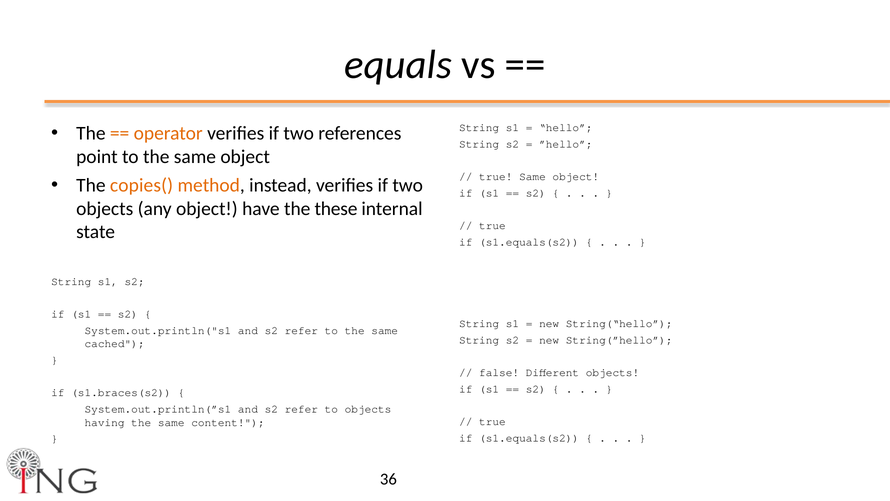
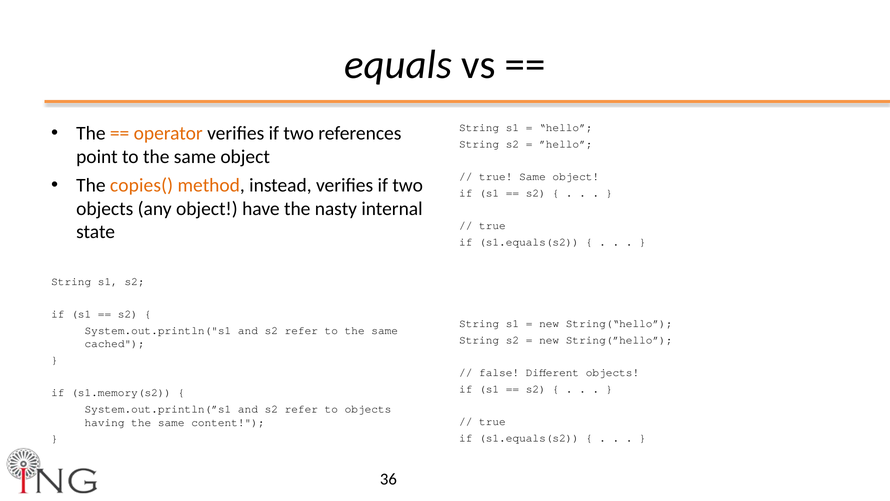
these: these -> nasty
s1.braces(s2: s1.braces(s2 -> s1.memory(s2
